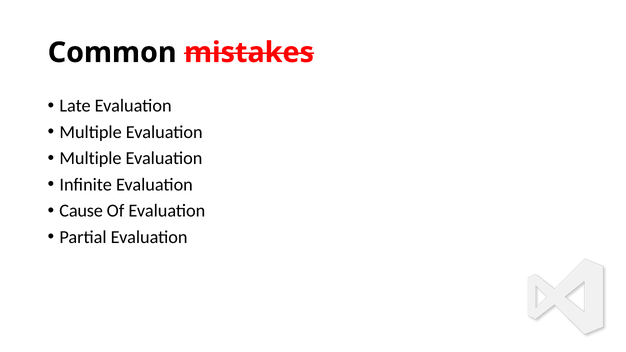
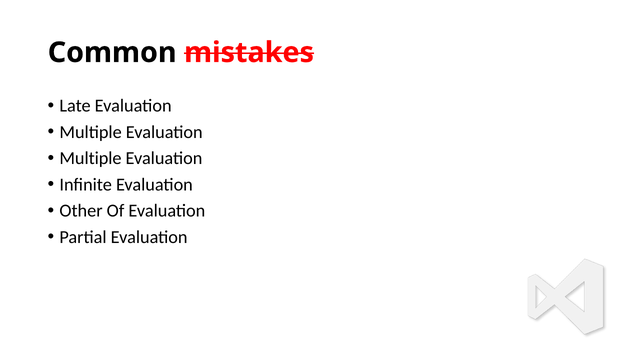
Cause: Cause -> Other
